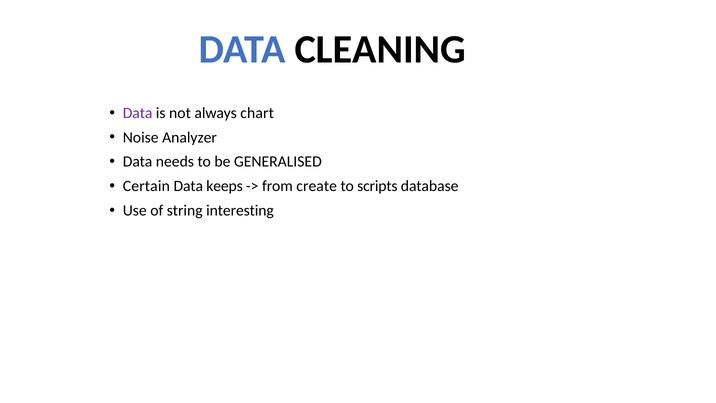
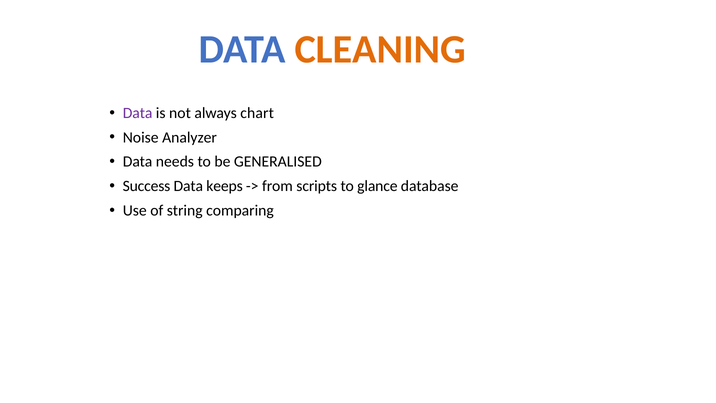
CLEANING colour: black -> orange
Certain: Certain -> Success
create: create -> scripts
scripts: scripts -> glance
interesting: interesting -> comparing
